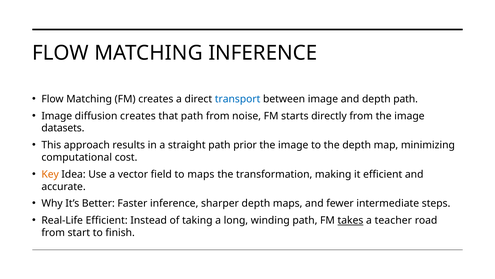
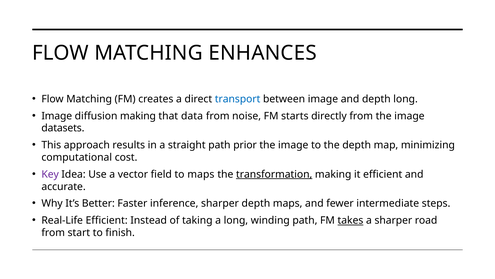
MATCHING INFERENCE: INFERENCE -> ENHANCES
depth path: path -> long
diffusion creates: creates -> making
that path: path -> data
Key colour: orange -> purple
transformation underline: none -> present
a teacher: teacher -> sharper
